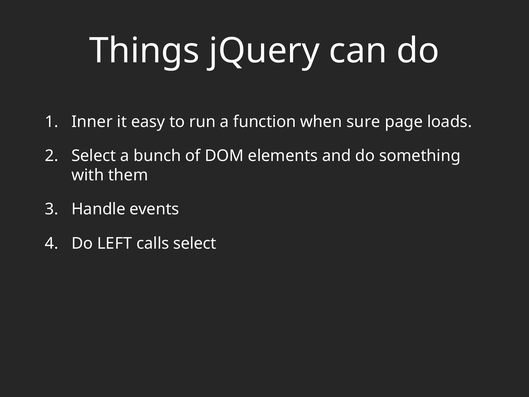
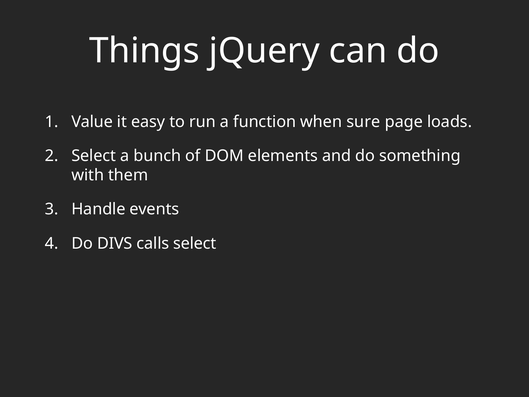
Inner: Inner -> Value
LEFT: LEFT -> DIVS
